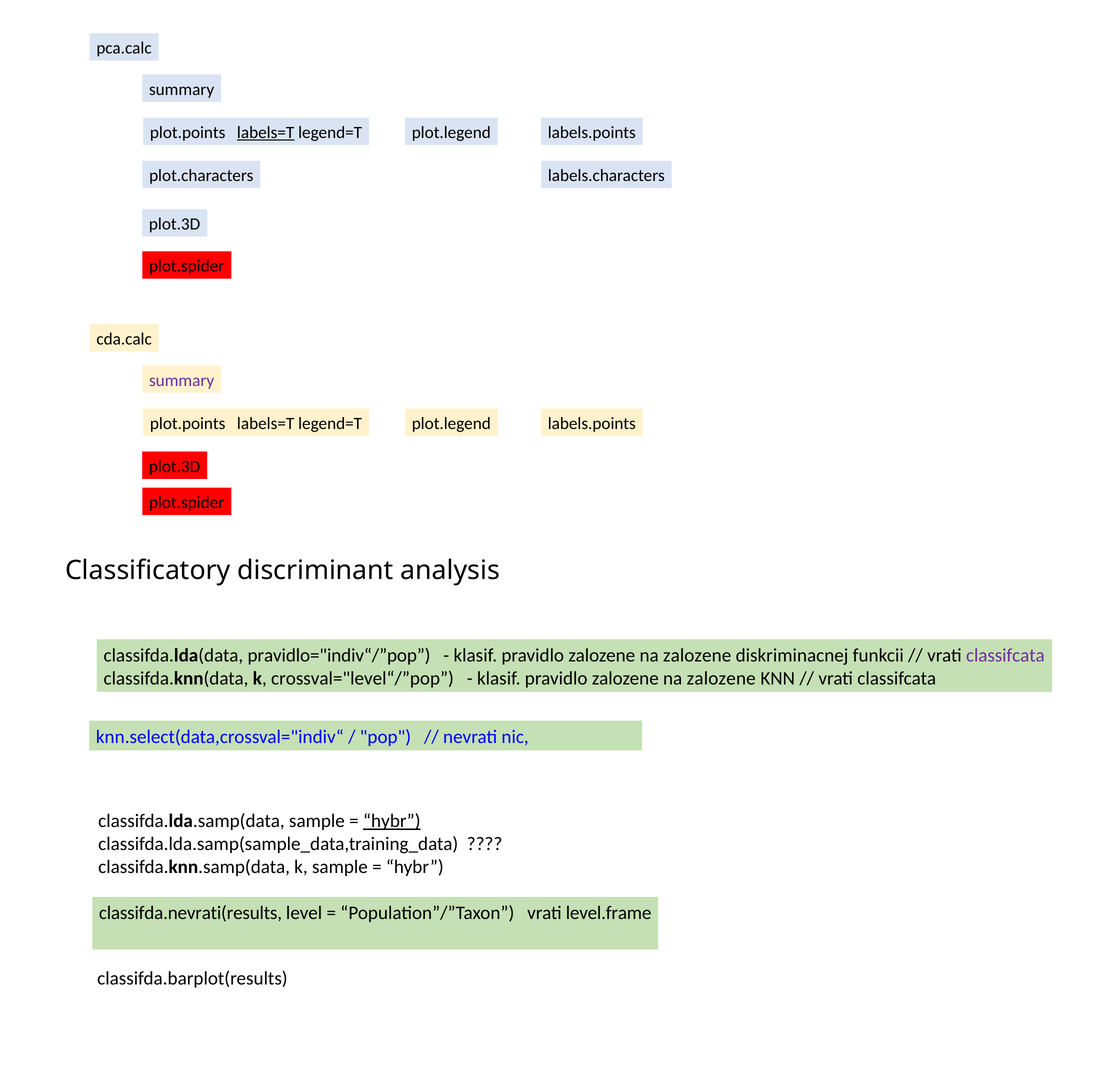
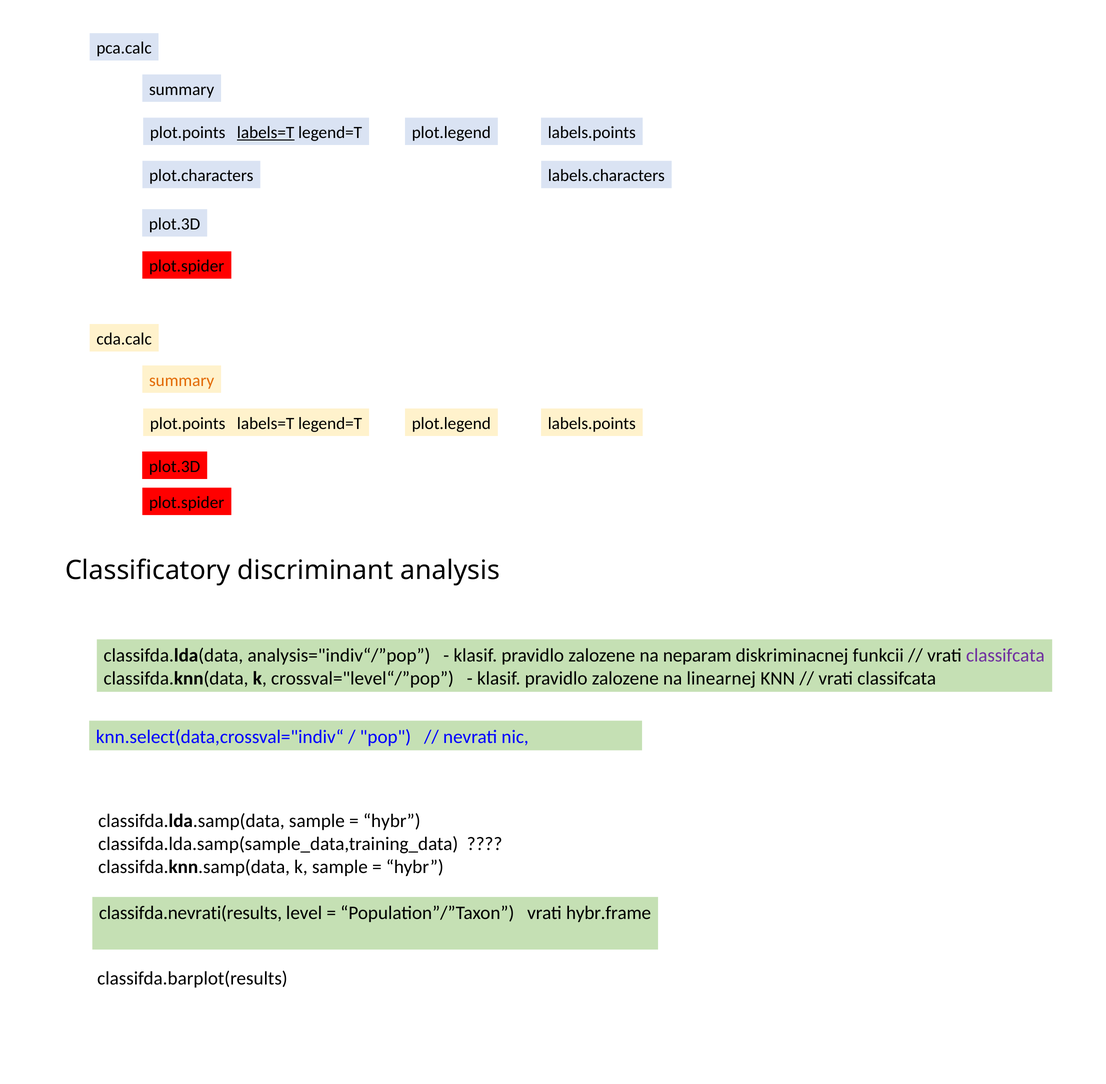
summary at (182, 380) colour: purple -> orange
pravidlo="indiv“/”pop: pravidlo="indiv“/”pop -> analysis="indiv“/”pop
zalozene at (697, 655): zalozene -> neparam
zalozene at (721, 678): zalozene -> linearnej
hybr at (392, 821) underline: present -> none
level.frame: level.frame -> hybr.frame
